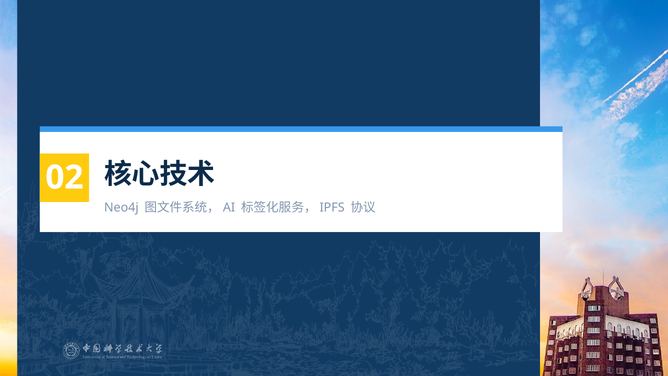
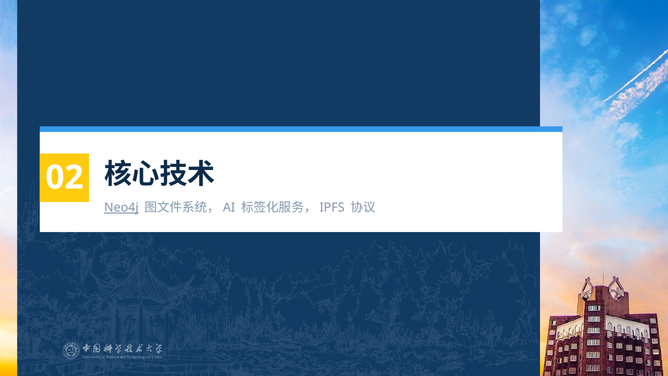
Neo4j underline: none -> present
